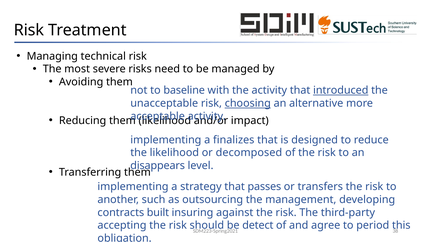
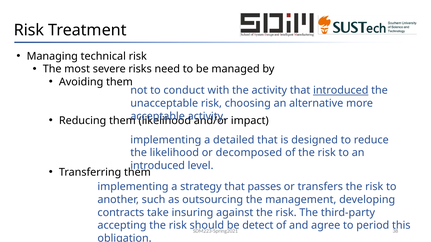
baseline: baseline -> conduct
choosing underline: present -> none
finalizes: finalizes -> detailed
disappears at (158, 166): disappears -> introduced
built: built -> take
